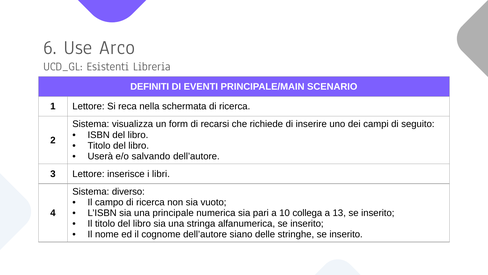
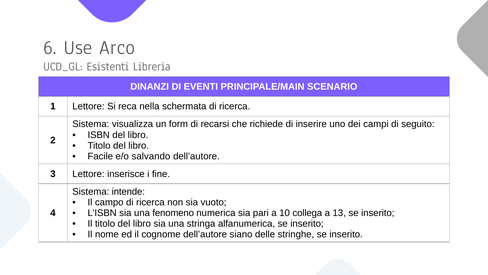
DEFINITI: DEFINITI -> DINANZI
Userà: Userà -> Facile
libri: libri -> fine
diverso: diverso -> intende
principale: principale -> fenomeno
